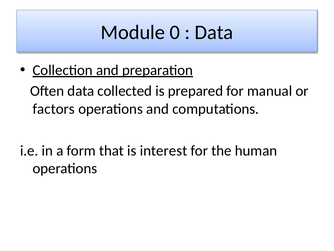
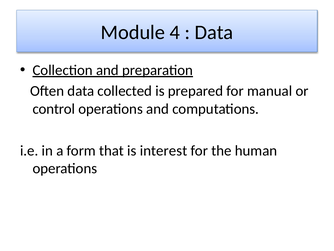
0: 0 -> 4
factors: factors -> control
